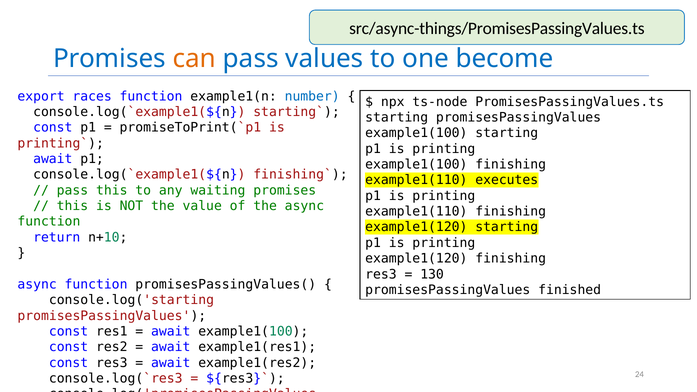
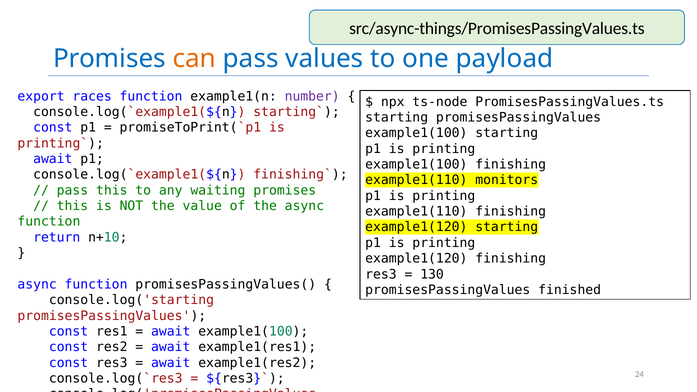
become: become -> payload
number colour: blue -> purple
executes: executes -> monitors
